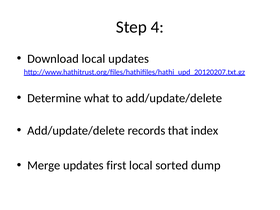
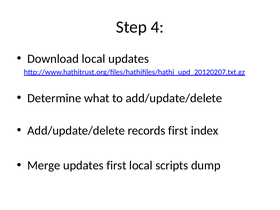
records that: that -> first
sorted: sorted -> scripts
